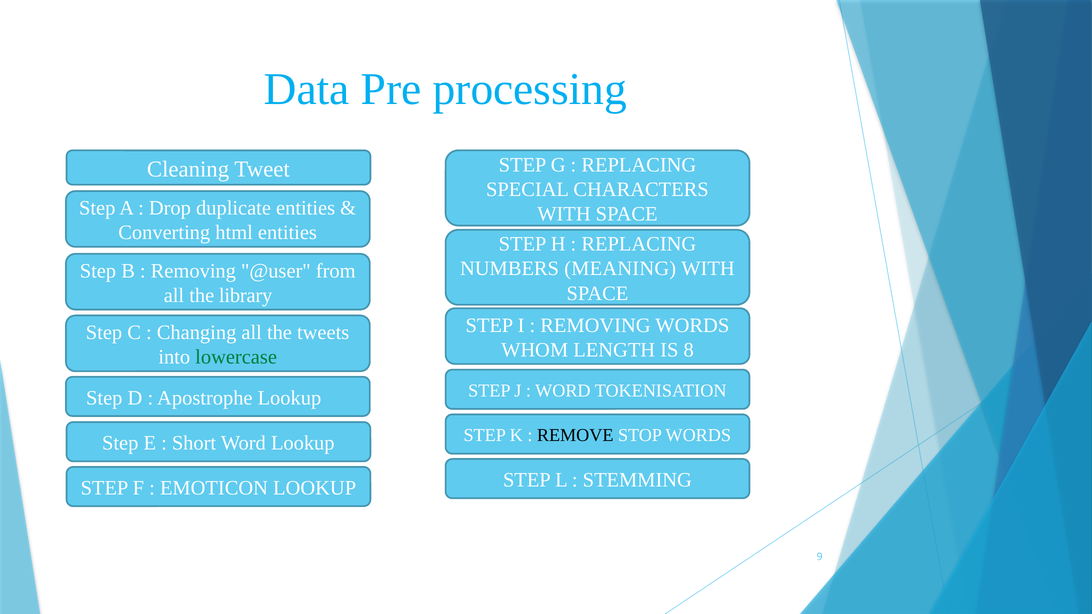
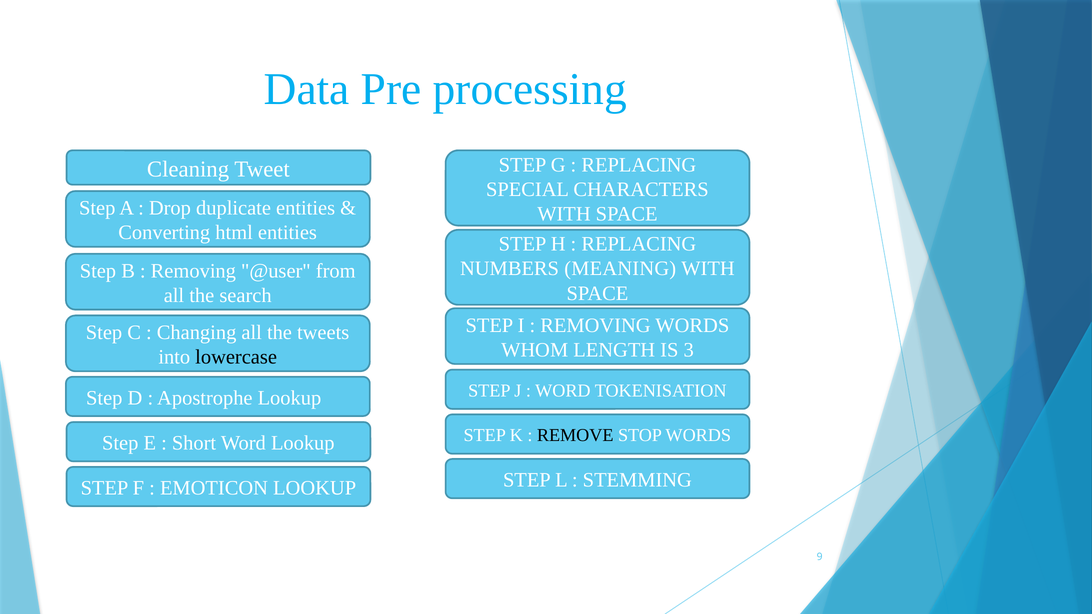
library: library -> search
8: 8 -> 3
lowercase colour: green -> black
